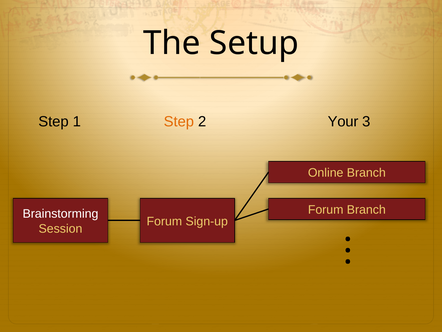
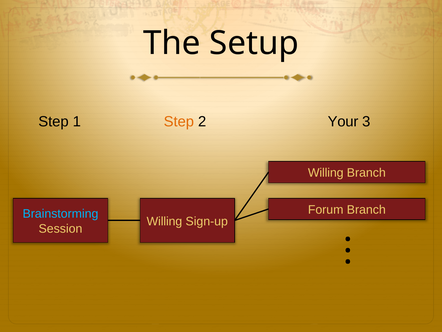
Online at (326, 173): Online -> Willing
Brainstorming colour: white -> light blue
Forum at (164, 221): Forum -> Willing
